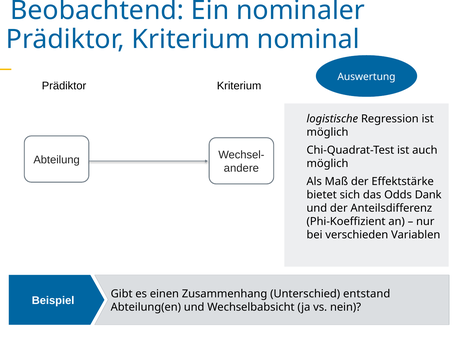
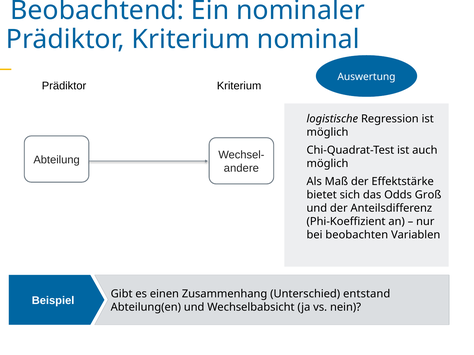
Dank: Dank -> Groß
verschieden: verschieden -> beobachten
